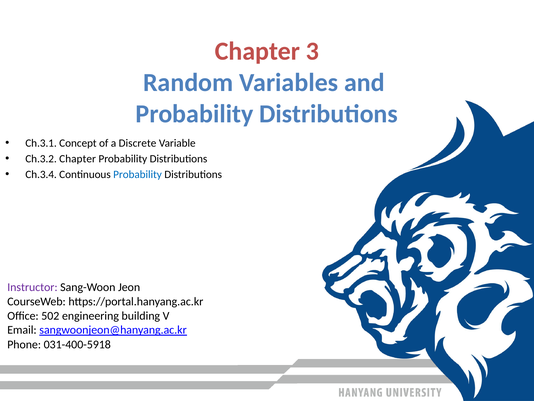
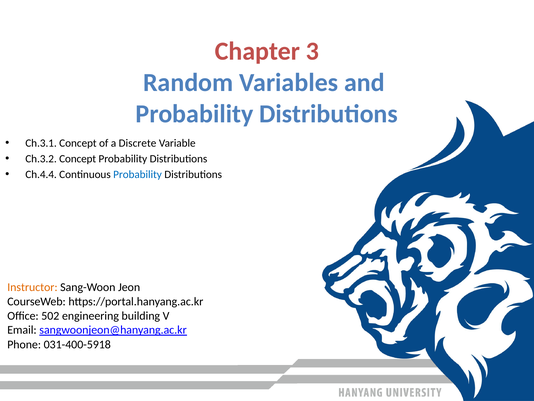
Ch.3.2 Chapter: Chapter -> Concept
Ch.3.4: Ch.3.4 -> Ch.4.4
Instructor colour: purple -> orange
